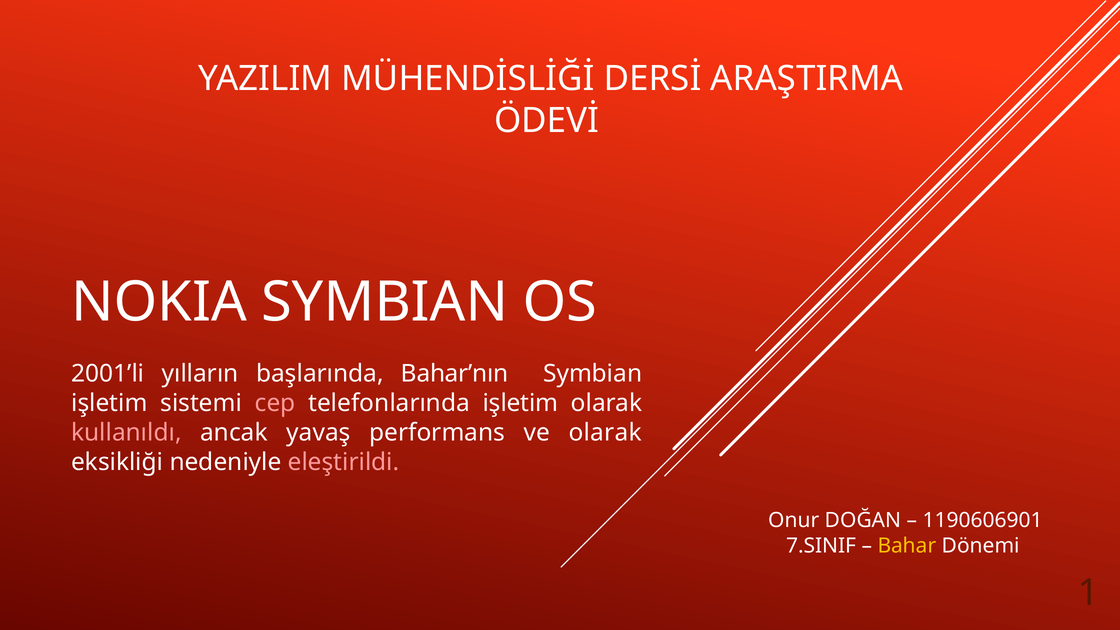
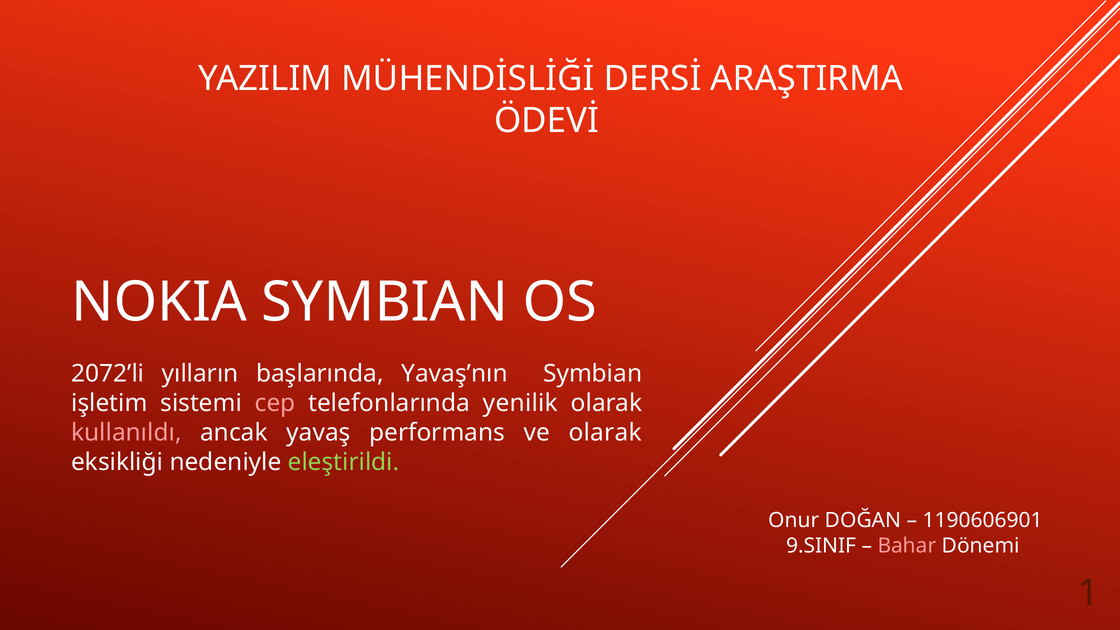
2001’li: 2001’li -> 2072’li
Bahar’nın: Bahar’nın -> Yavaş’nın
telefonlarında işletim: işletim -> yenilik
eleştirildi colour: pink -> light green
7.SINIF: 7.SINIF -> 9.SINIF
Bahar colour: yellow -> pink
